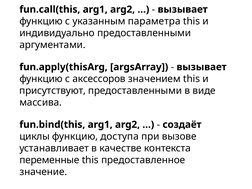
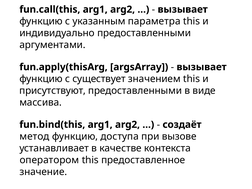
аксессоров: аксессоров -> существует
циклы: циклы -> метод
переменные: переменные -> оператором
